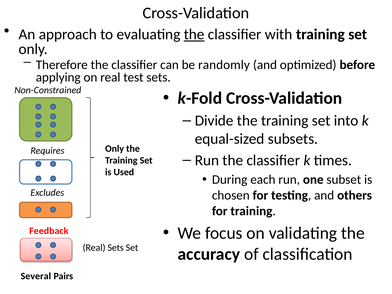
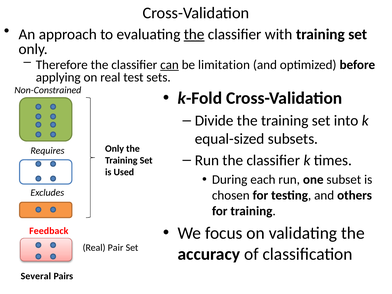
can underline: none -> present
randomly: randomly -> limitation
Real Sets: Sets -> Pair
